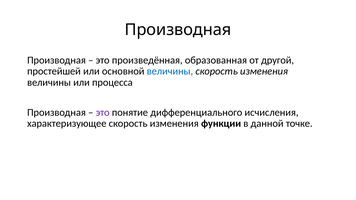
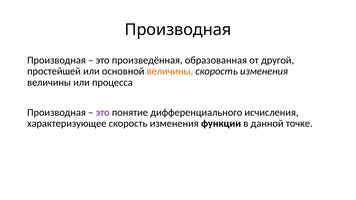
величины at (170, 71) colour: blue -> orange
